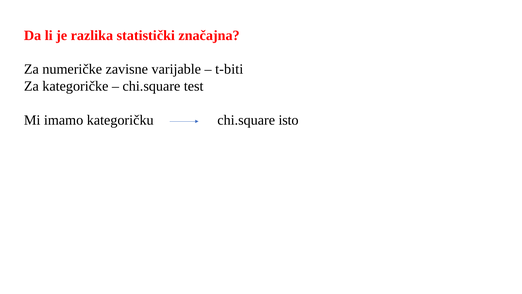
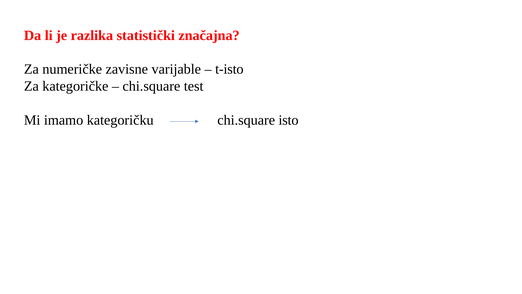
t-biti: t-biti -> t-isto
